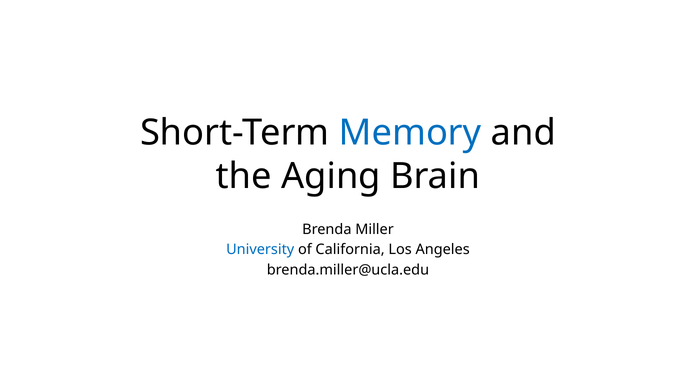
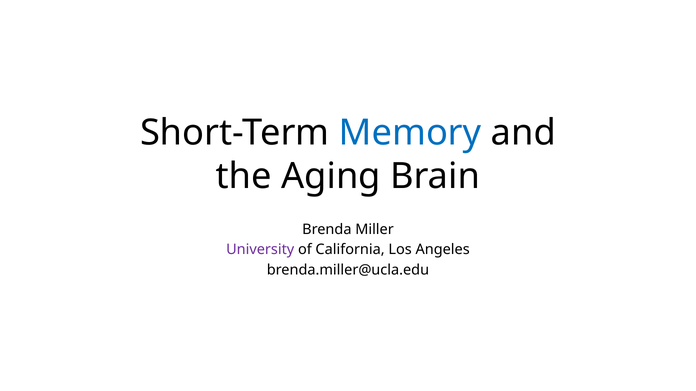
University colour: blue -> purple
